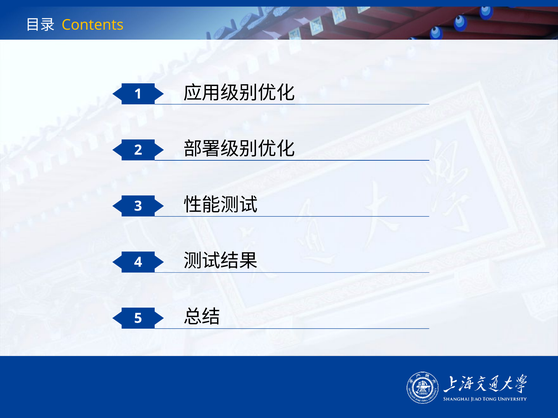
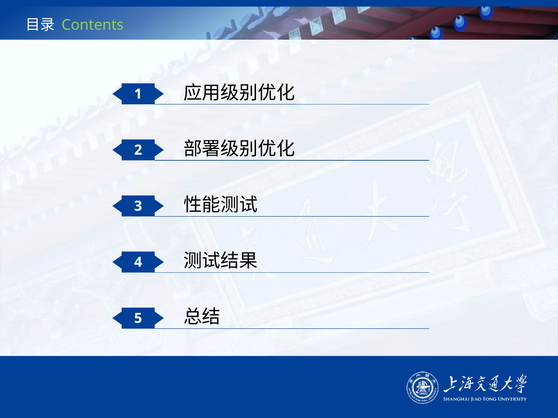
Contents colour: yellow -> light green
